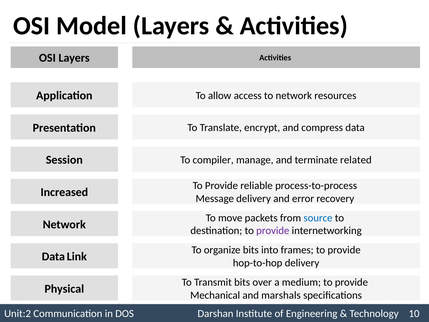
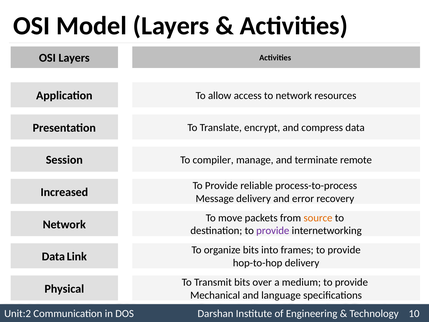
related: related -> remote
source colour: blue -> orange
marshals: marshals -> language
